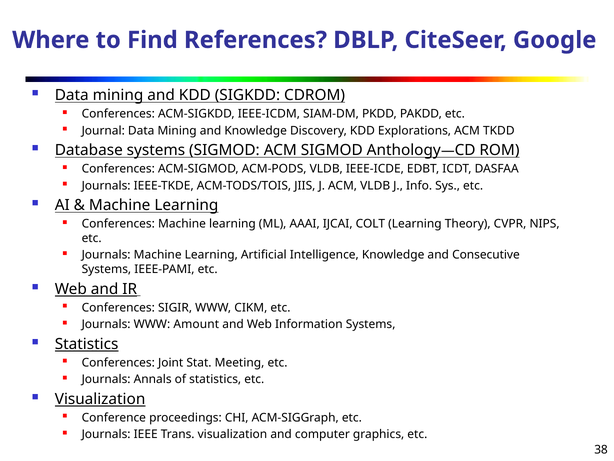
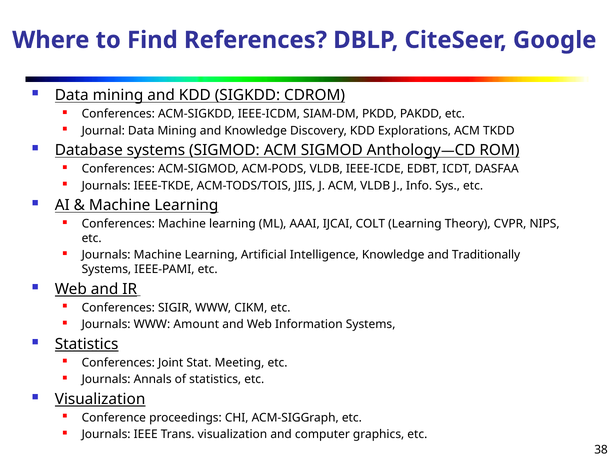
Consecutive: Consecutive -> Traditionally
